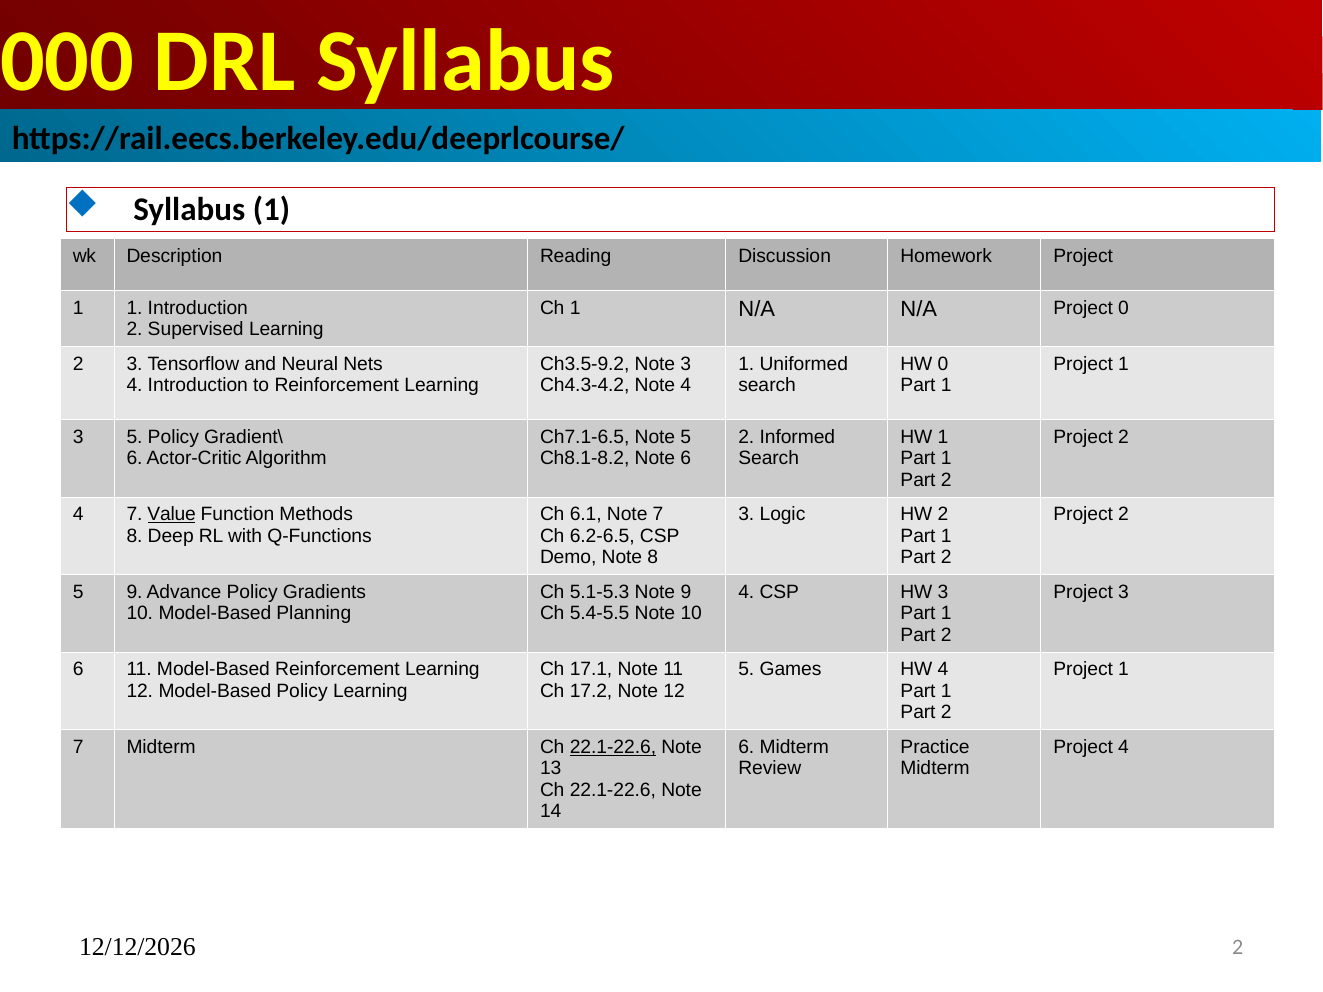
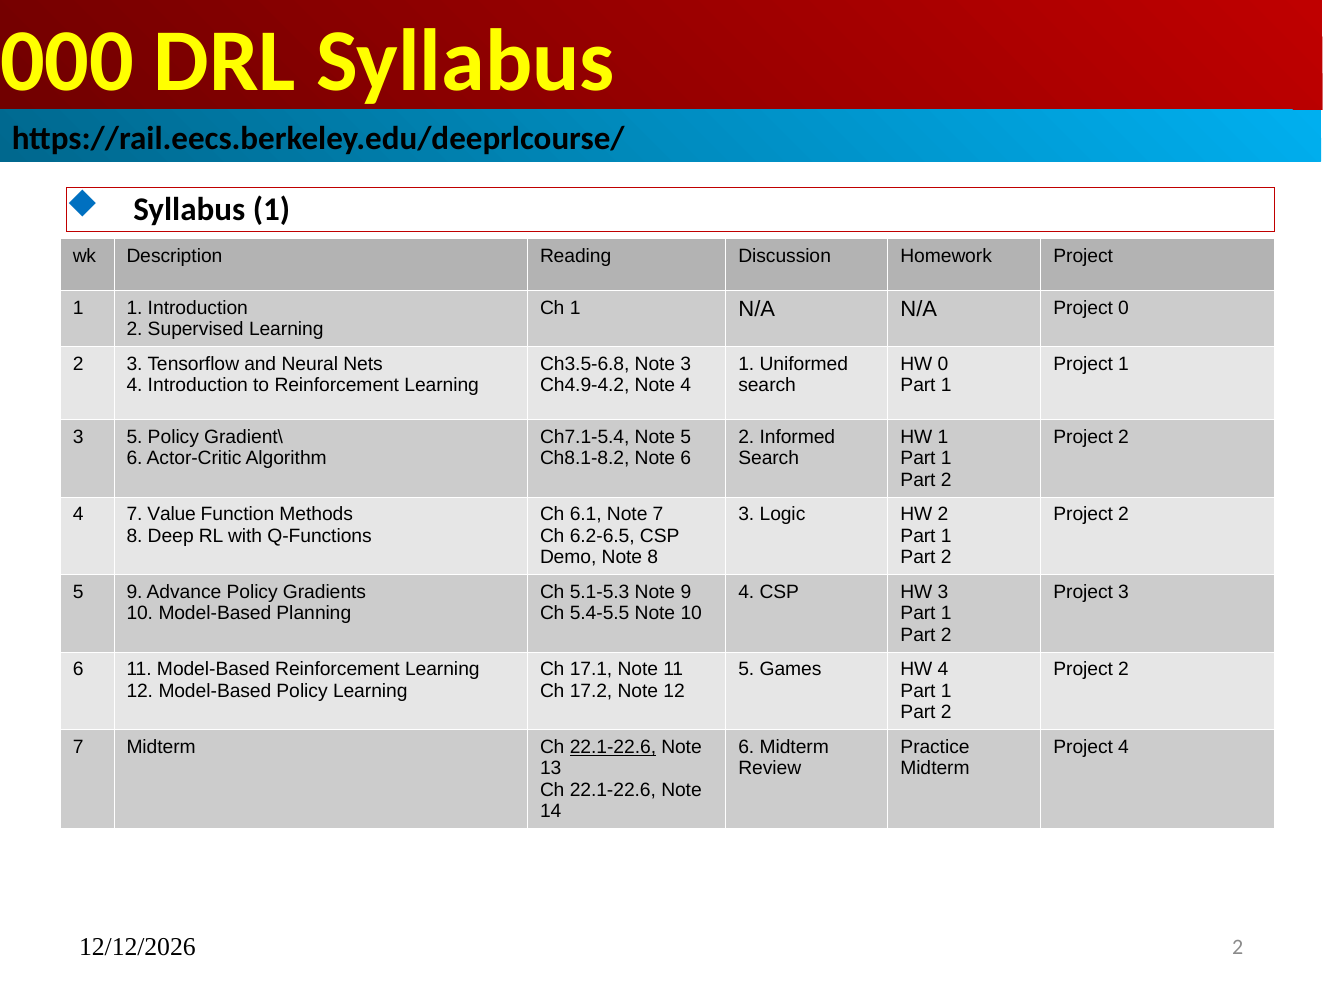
Ch3.5-9.2: Ch3.5-9.2 -> Ch3.5-6.8
Ch4.3-4.2: Ch4.3-4.2 -> Ch4.9-4.2
Ch7.1-6.5: Ch7.1-6.5 -> Ch7.1-5.4
Value underline: present -> none
1 at (1124, 670): 1 -> 2
